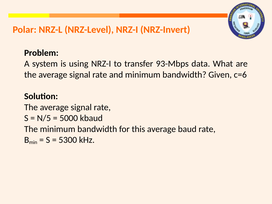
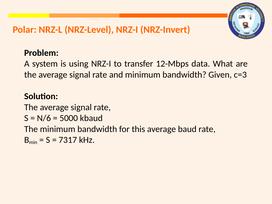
93-Mbps: 93-Mbps -> 12-Mbps
c=6: c=6 -> c=3
N/5: N/5 -> N/6
5300: 5300 -> 7317
